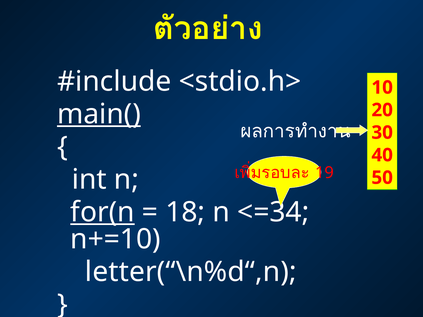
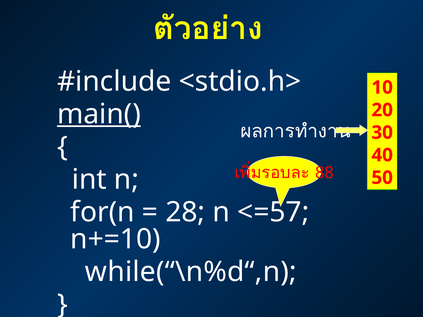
19: 19 -> 88
for(n underline: present -> none
18: 18 -> 28
<=34: <=34 -> <=57
letter(“\n%d“,n: letter(“\n%d“,n -> while(“\n%d“,n
